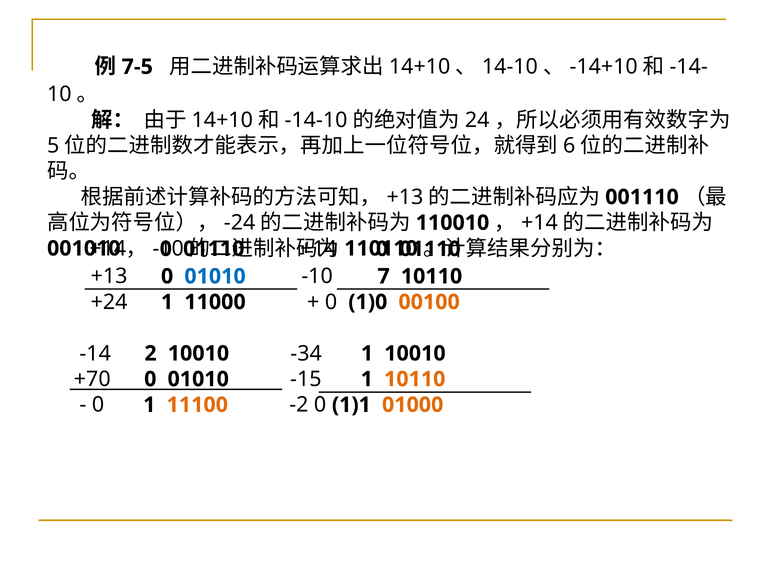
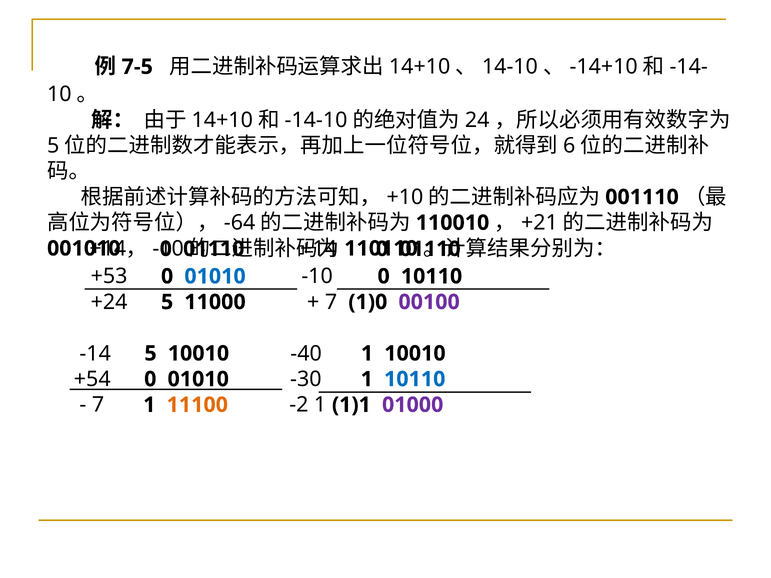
+13 at (405, 197): +13 -> +10
-24: -24 -> -64
+14 at (539, 223): +14 -> +21
+13 at (109, 276): +13 -> +53
-10 7: 7 -> 0
+24 1: 1 -> 5
0 at (331, 302): 0 -> 7
00100 colour: orange -> purple
-14 2: 2 -> 5
-34: -34 -> -40
+70: +70 -> +54
-15: -15 -> -30
10110 at (415, 379) colour: orange -> blue
0 at (98, 405): 0 -> 7
-2 0: 0 -> 1
01000 colour: orange -> purple
